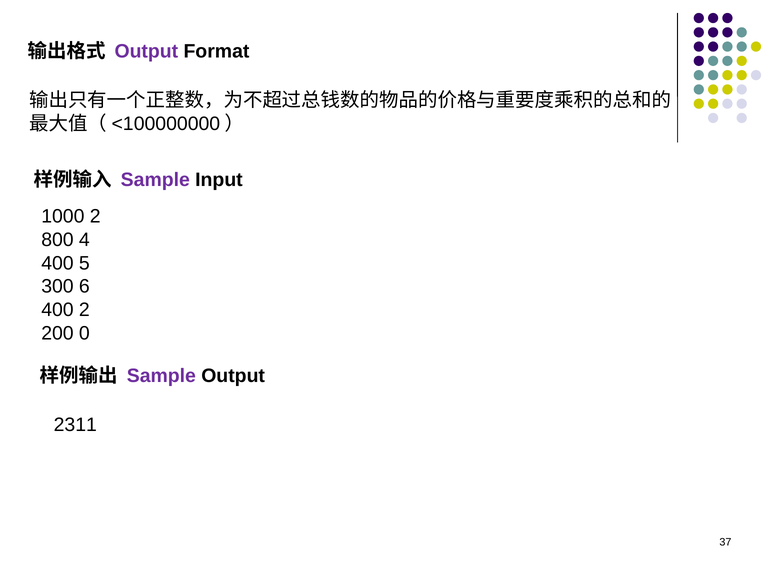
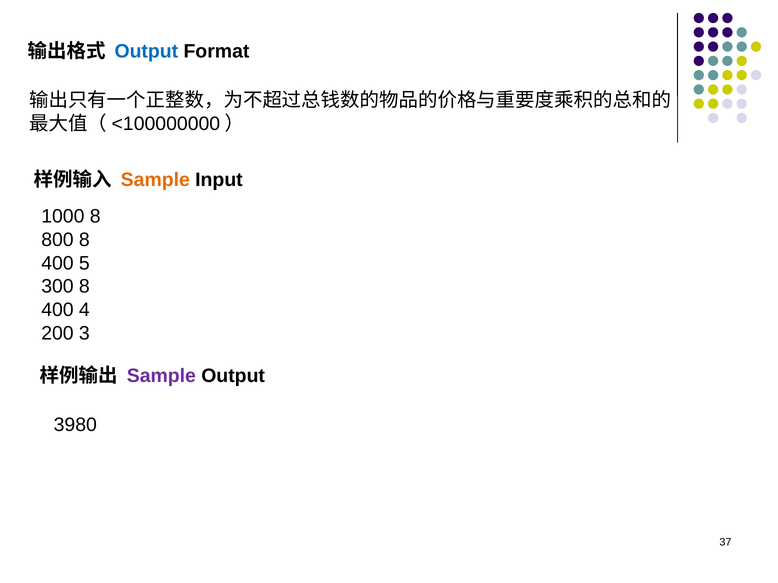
Output at (146, 51) colour: purple -> blue
Sample at (155, 180) colour: purple -> orange
1000 2: 2 -> 8
800 4: 4 -> 8
300 6: 6 -> 8
400 2: 2 -> 4
0: 0 -> 3
2311: 2311 -> 3980
